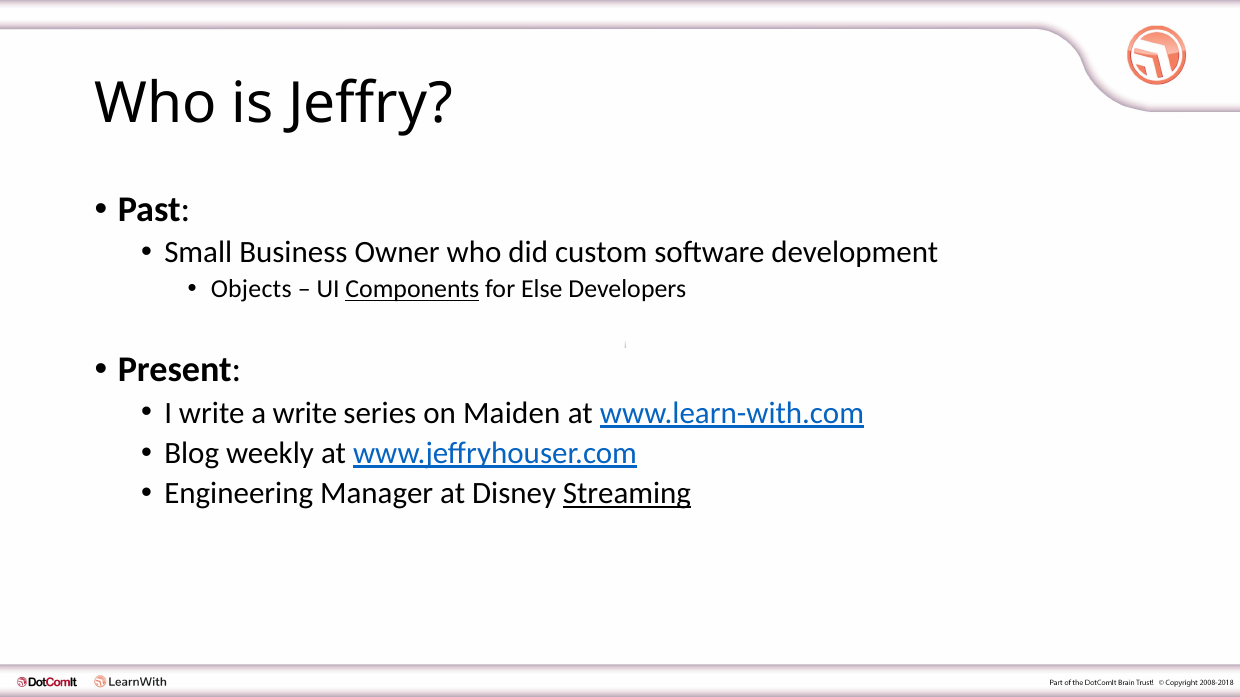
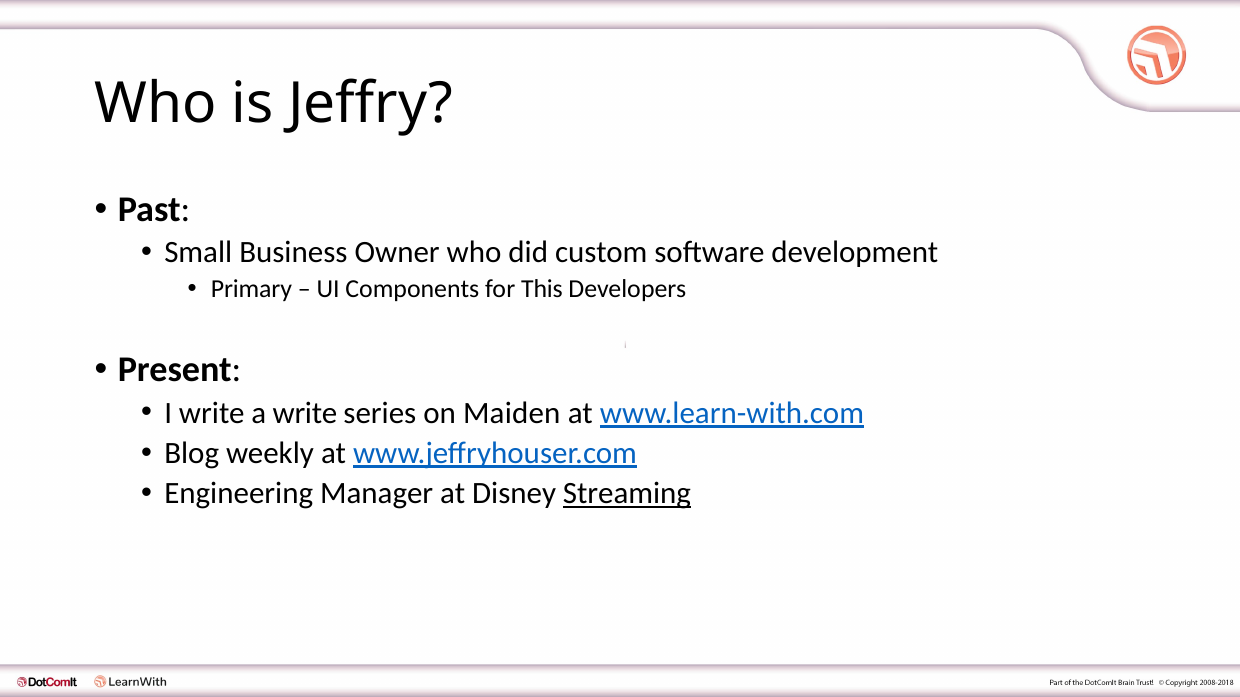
Objects: Objects -> Primary
Components underline: present -> none
Else: Else -> This
